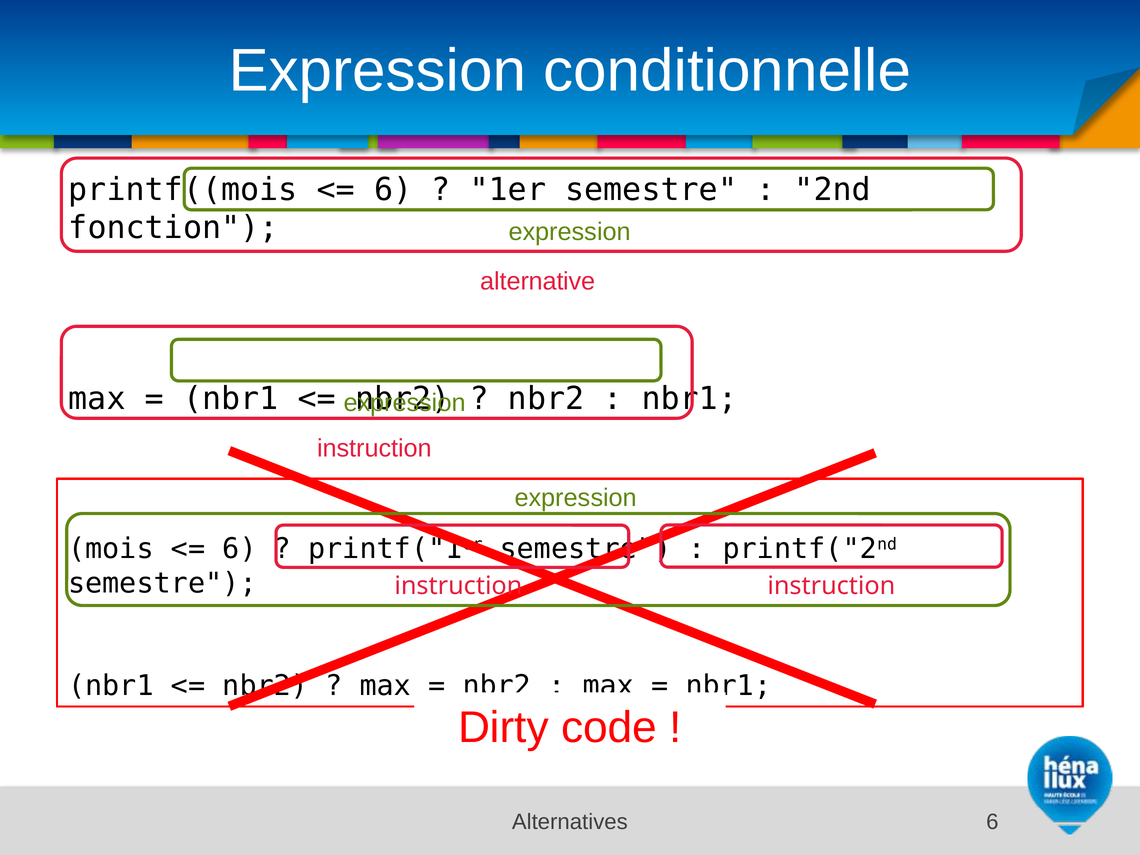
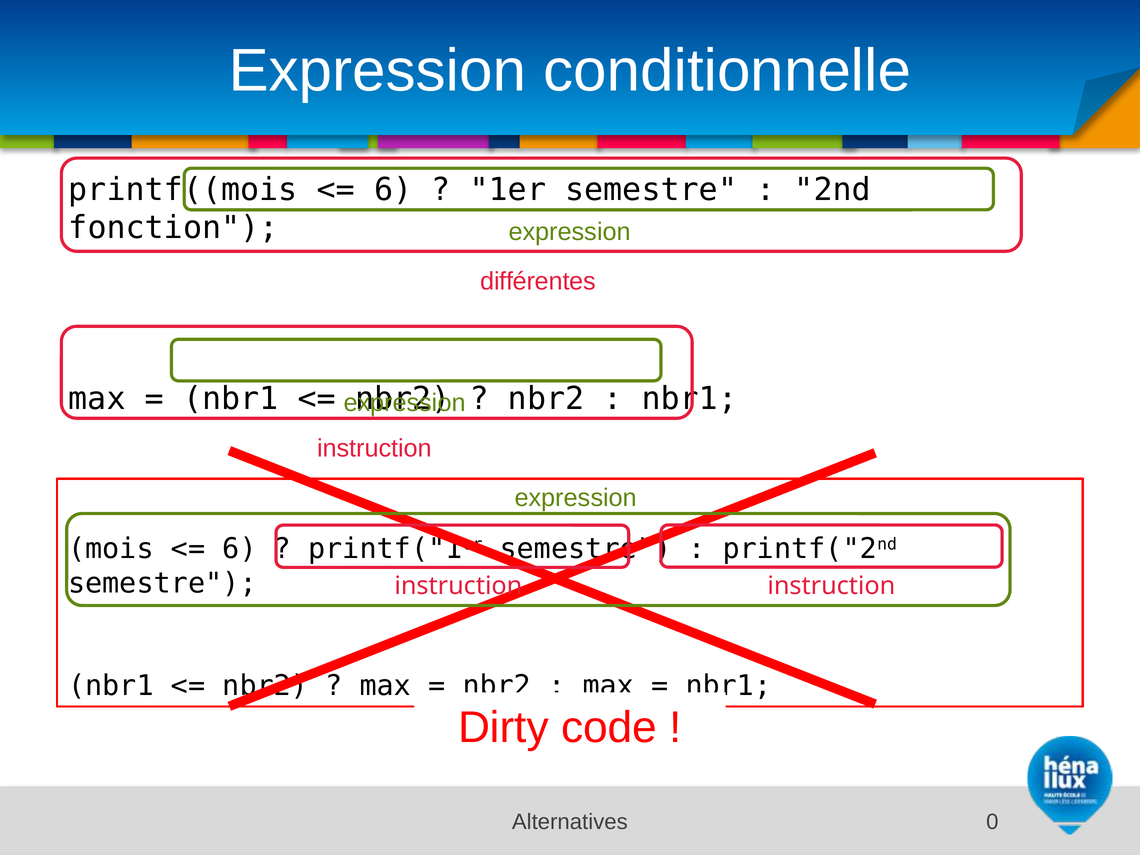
alternative: alternative -> différentes
Alternatives 6: 6 -> 0
